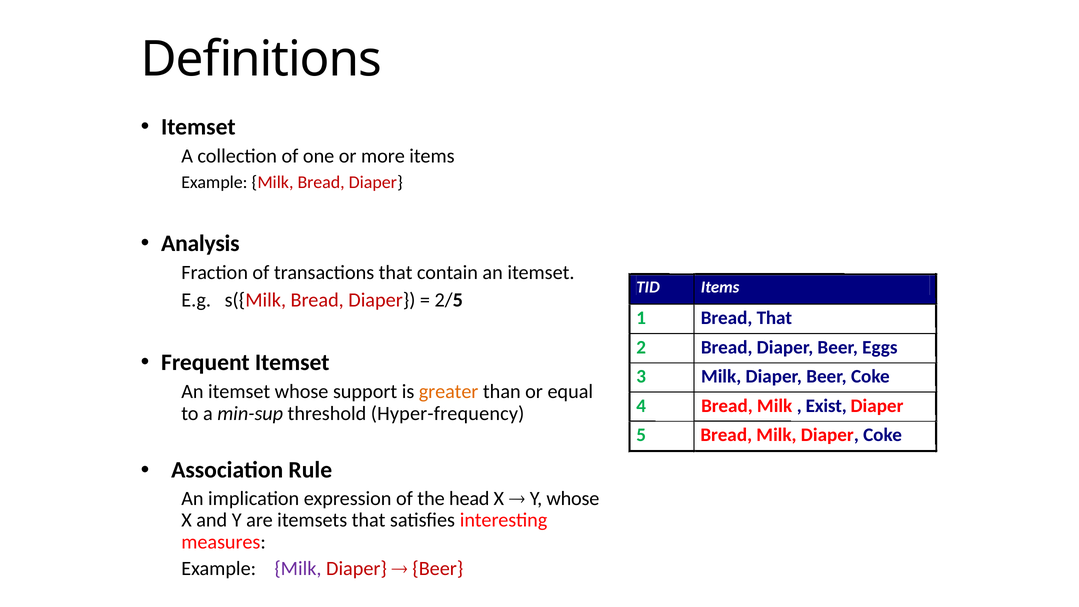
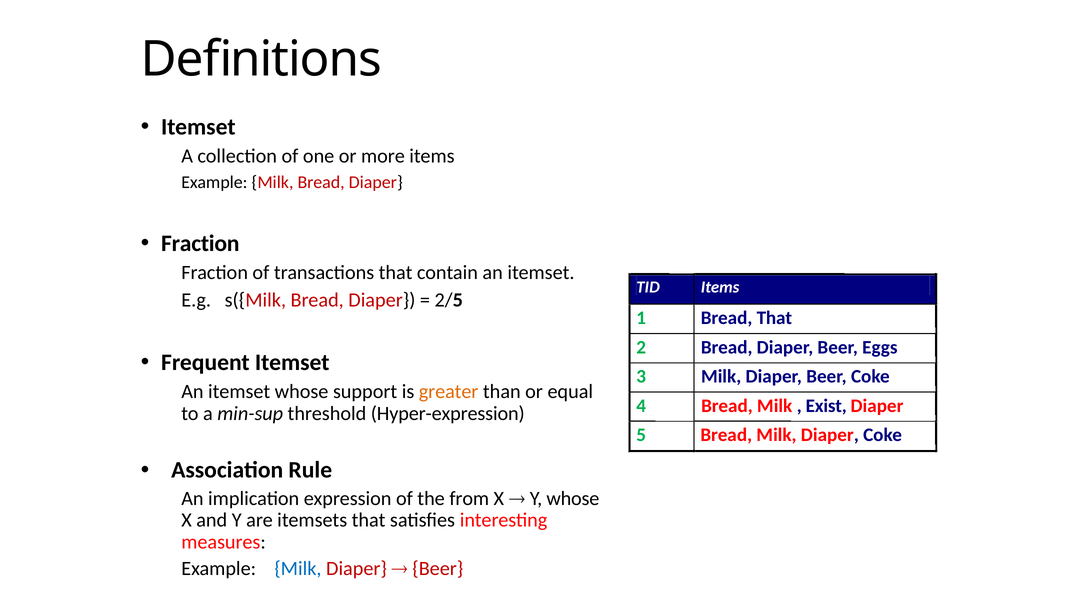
Analysis at (200, 243): Analysis -> Fraction
Hyper-frequency: Hyper-frequency -> Hyper-expression
head: head -> from
Milk at (298, 568) colour: purple -> blue
